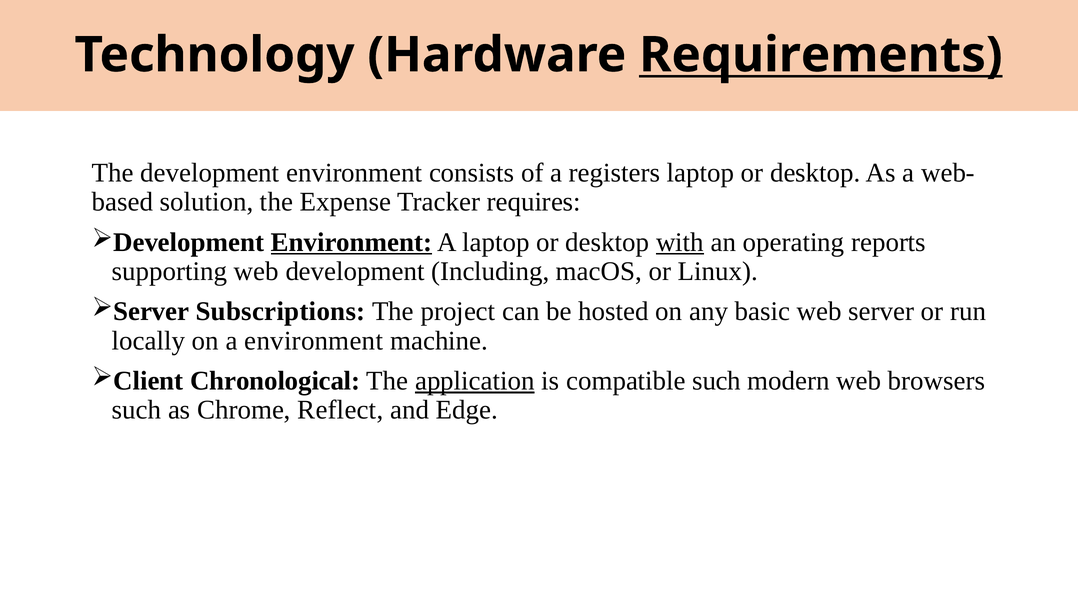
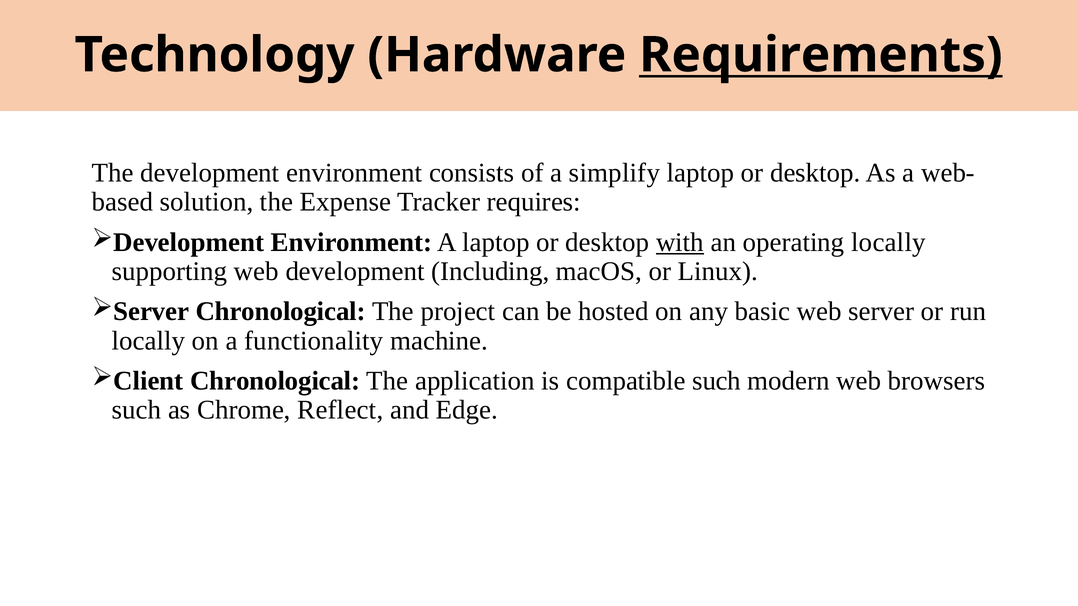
registers: registers -> simplify
Environment at (351, 242) underline: present -> none
operating reports: reports -> locally
Subscriptions at (280, 312): Subscriptions -> Chronological
a environment: environment -> functionality
application underline: present -> none
